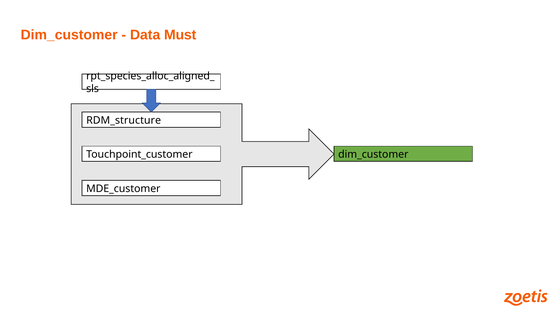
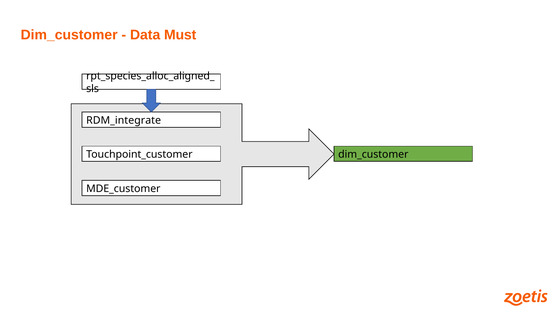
RDM_structure: RDM_structure -> RDM_integrate
